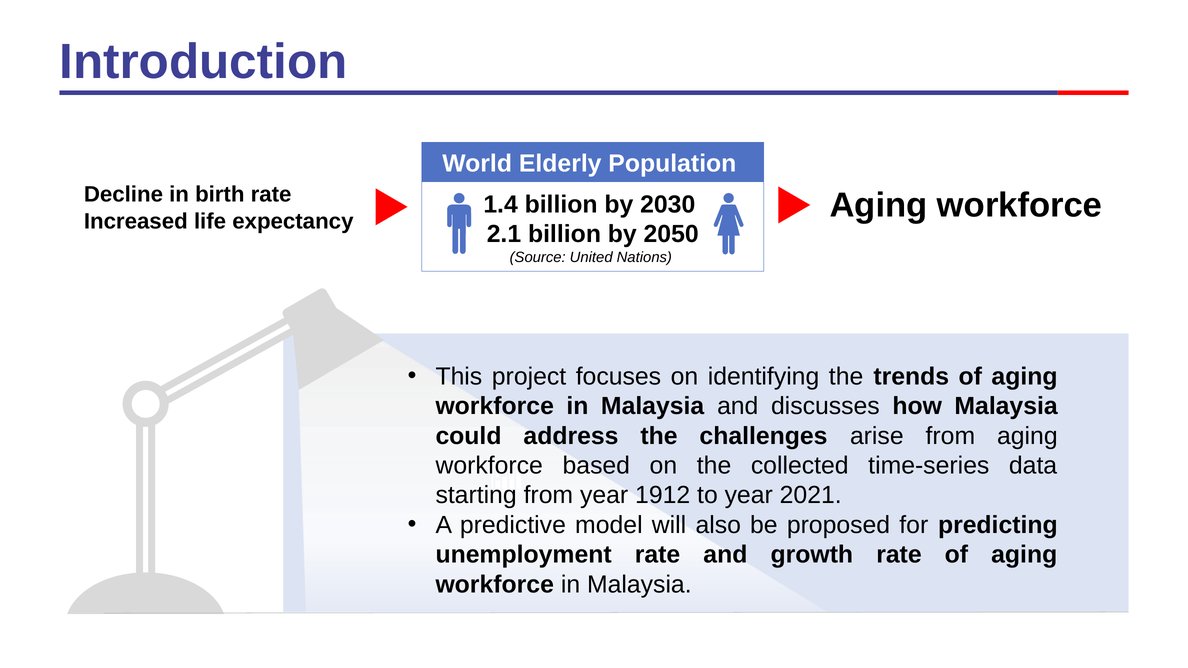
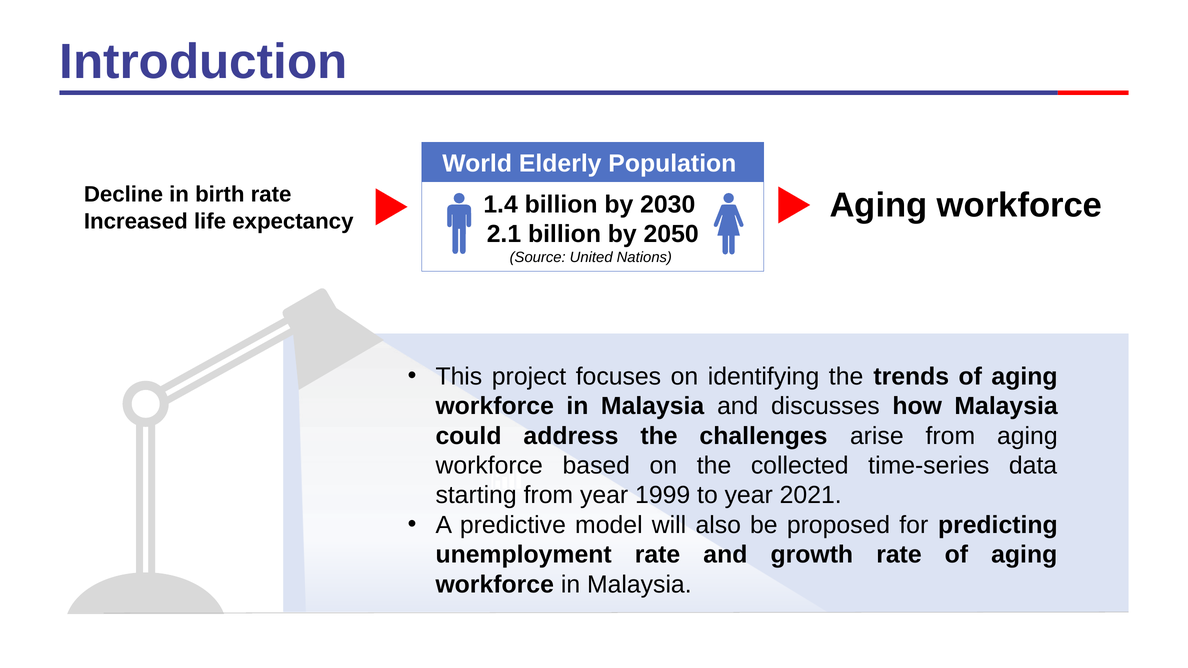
1912: 1912 -> 1999
